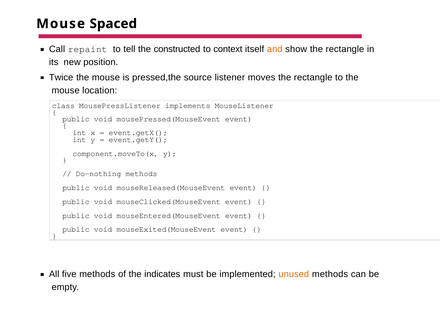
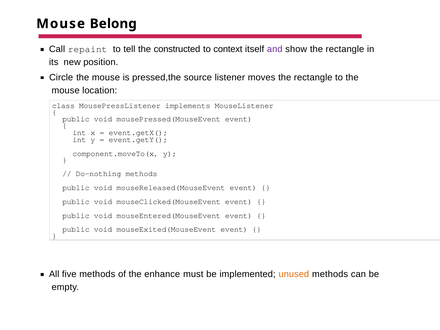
Spaced: Spaced -> Belong
and colour: orange -> purple
Twice: Twice -> Circle
indicates: indicates -> enhance
